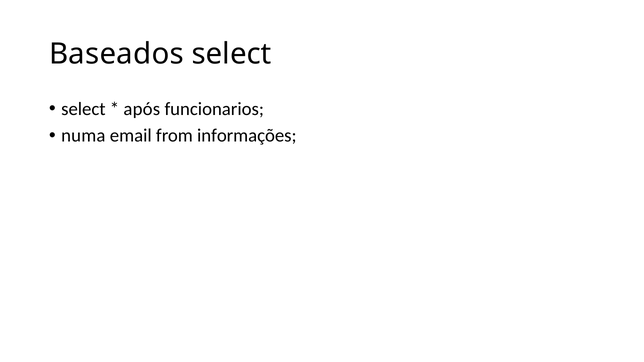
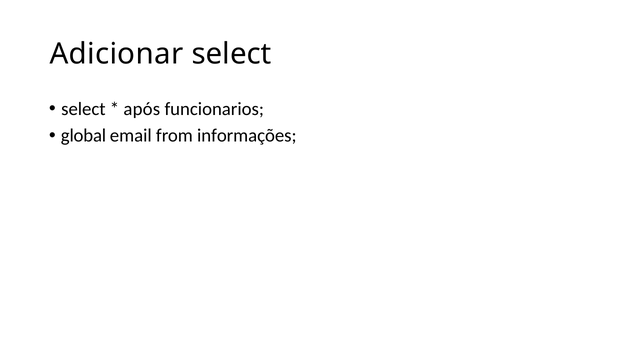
Baseados: Baseados -> Adicionar
numa: numa -> global
